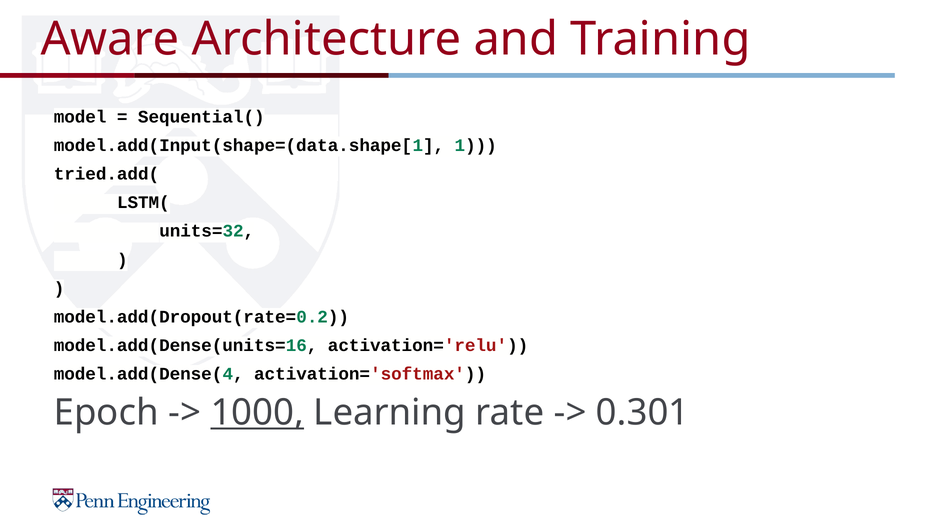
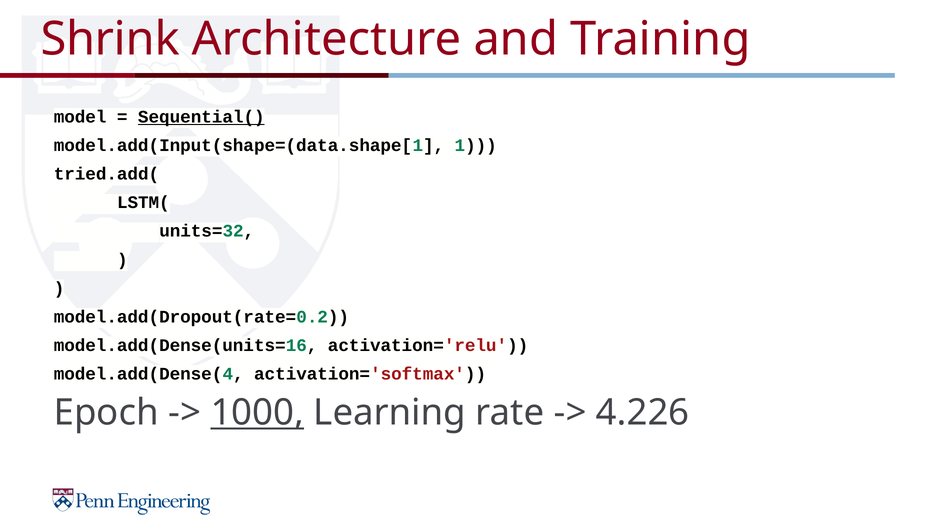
Aware: Aware -> Shrink
Sequential( underline: none -> present
0.301: 0.301 -> 4.226
